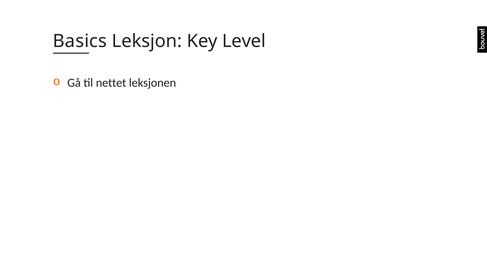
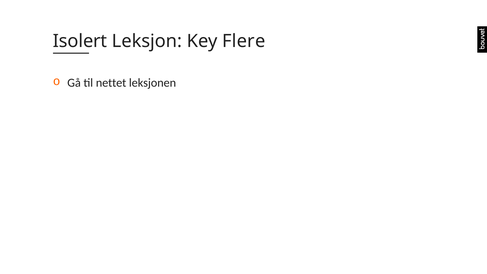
Basics: Basics -> Isolert
Level: Level -> Flere
